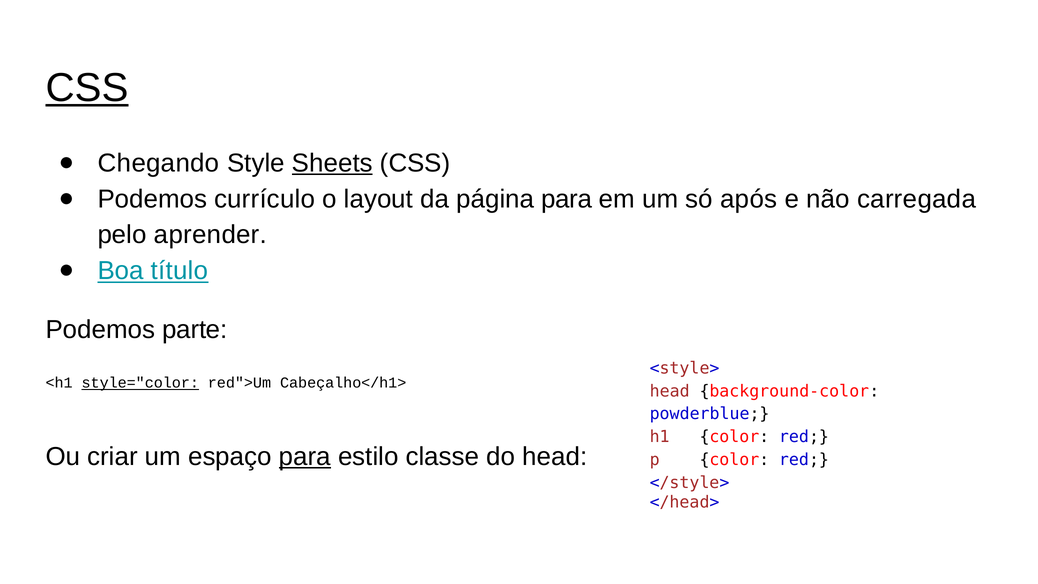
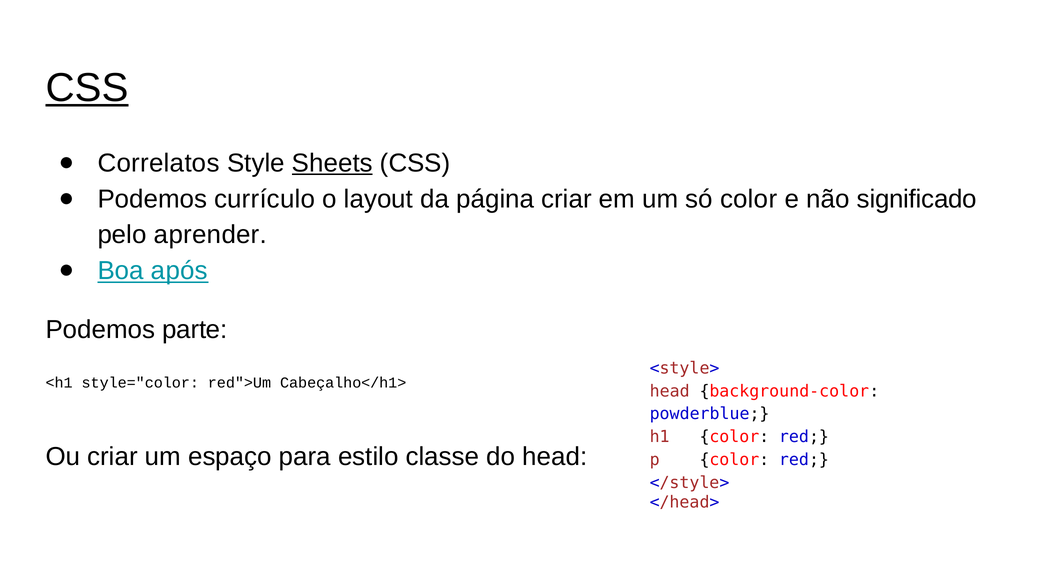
Chegando: Chegando -> Correlatos
página para: para -> criar
só após: após -> color
carregada: carregada -> significado
título: título -> após
style="color underline: present -> none
para at (305, 457) underline: present -> none
